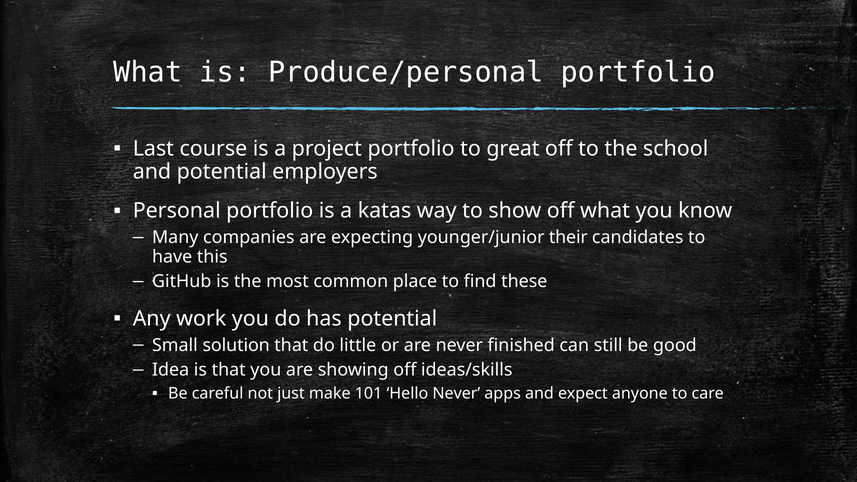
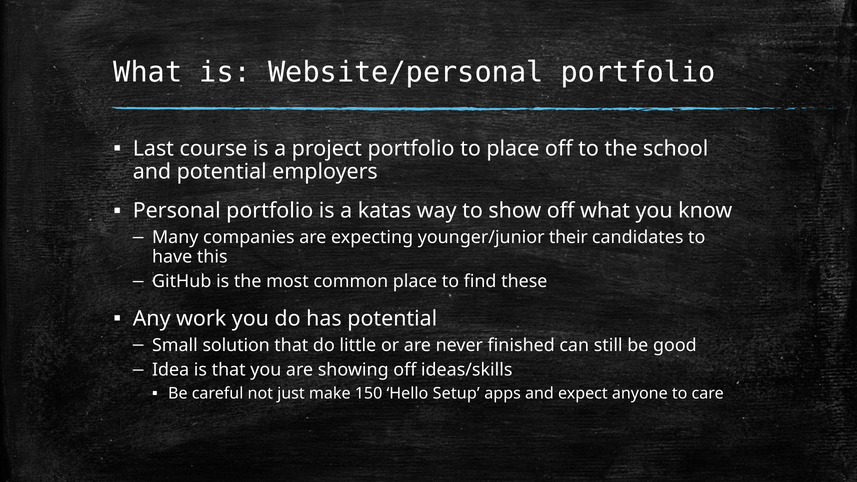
Produce/personal: Produce/personal -> Website/personal
to great: great -> place
101: 101 -> 150
Hello Never: Never -> Setup
